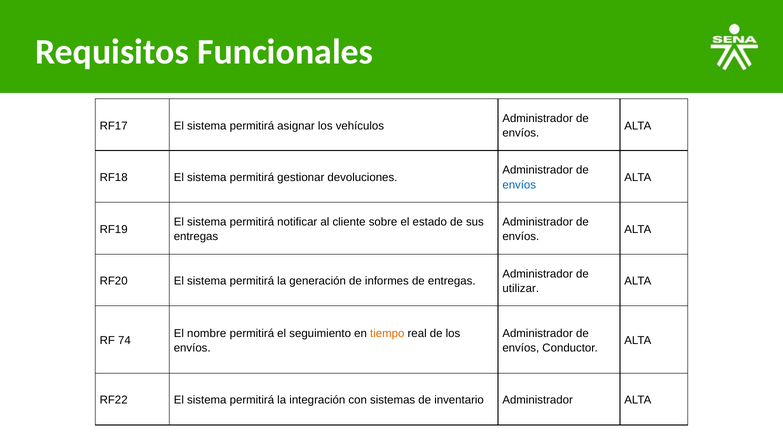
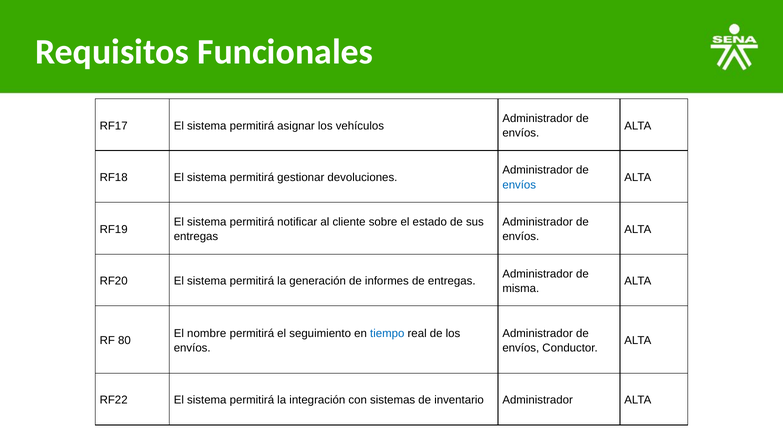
utilizar: utilizar -> misma
tiempo colour: orange -> blue
74: 74 -> 80
